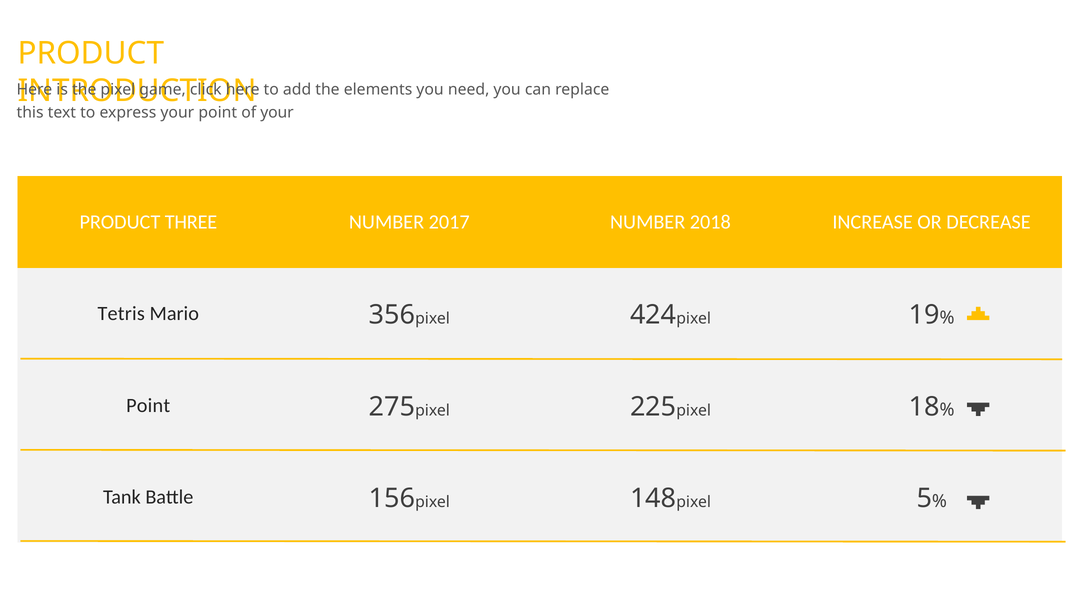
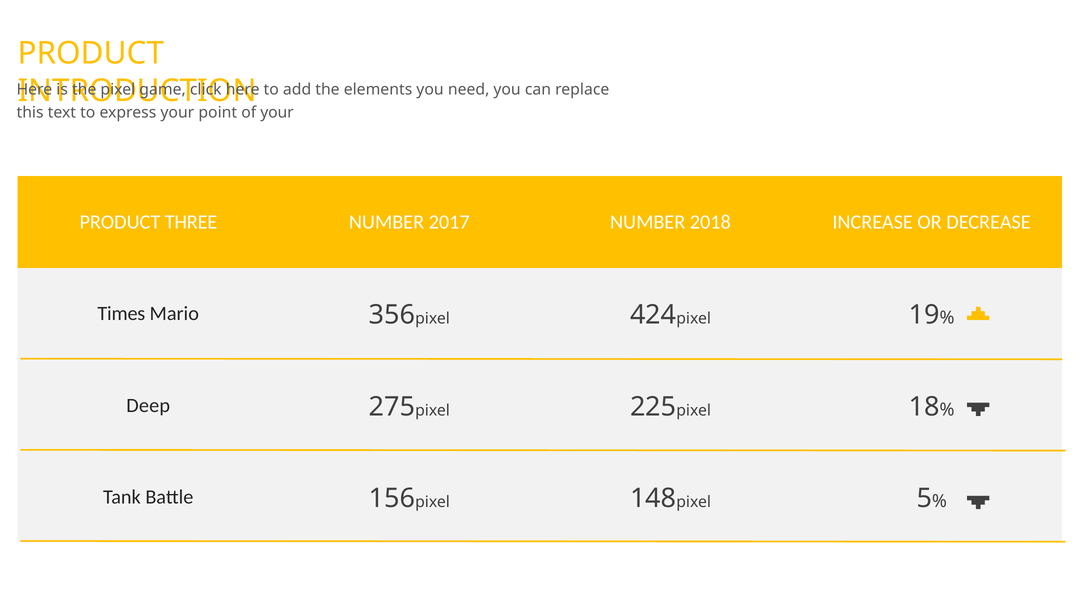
Tetris: Tetris -> Times
Point at (148, 406): Point -> Deep
